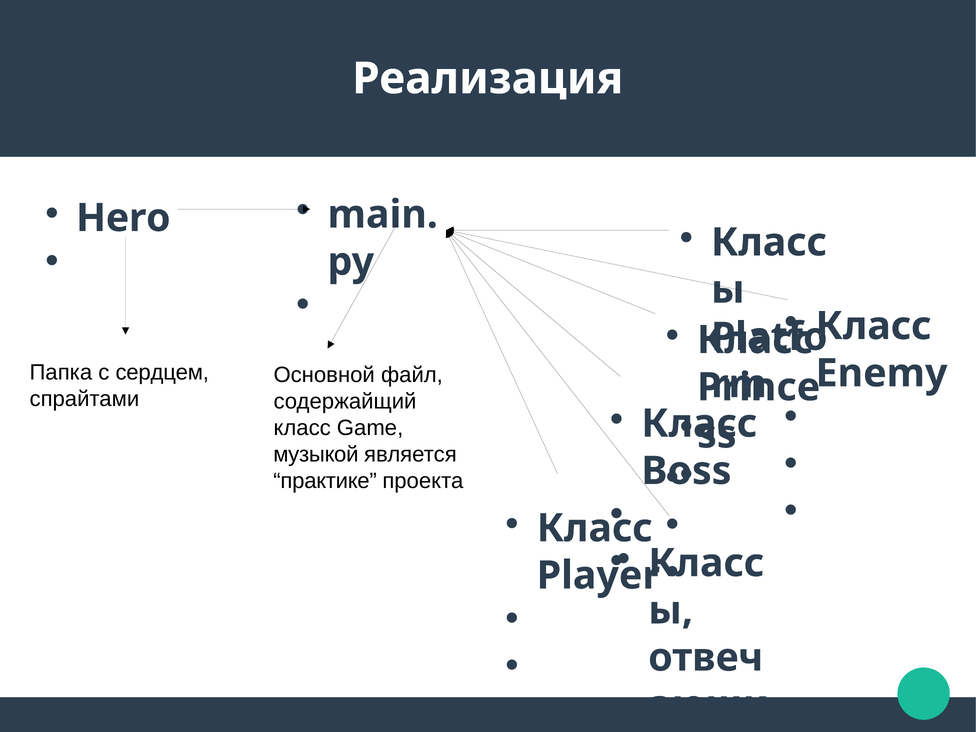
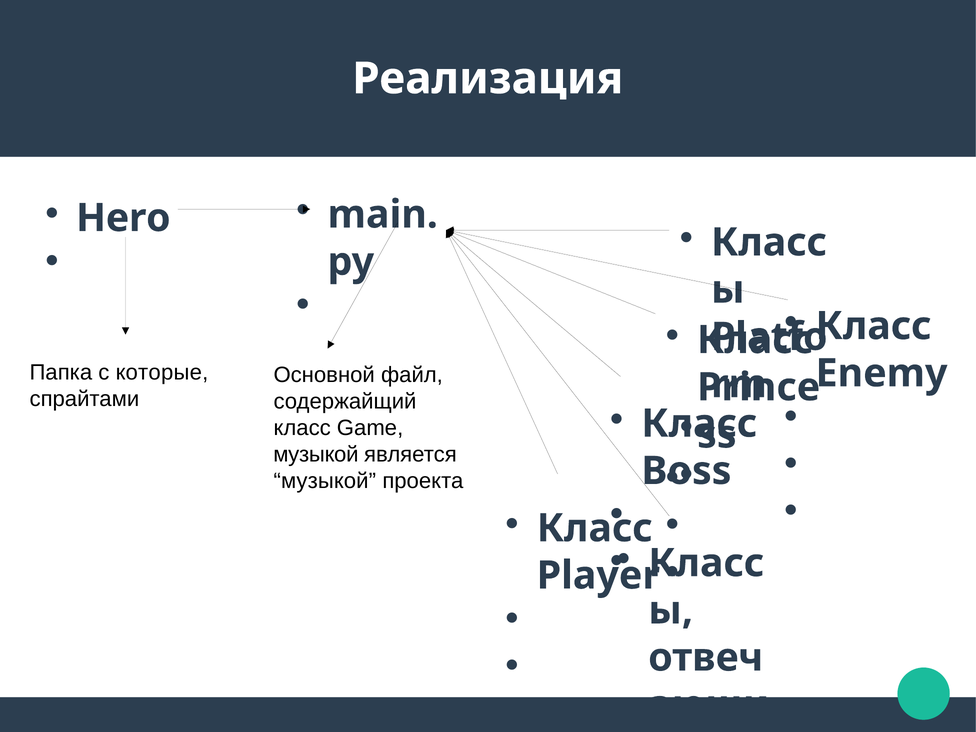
сердцем: сердцем -> которые
практике at (325, 481): практике -> музыкой
